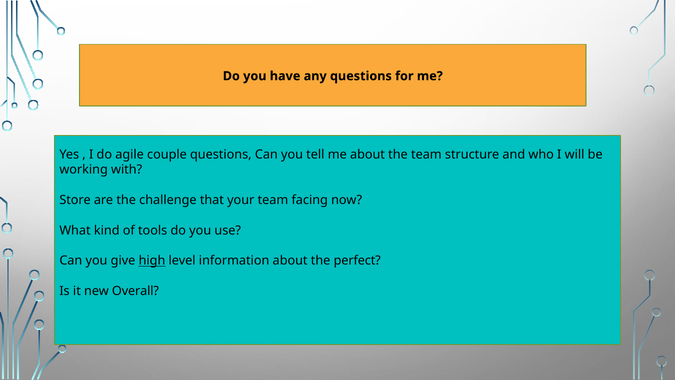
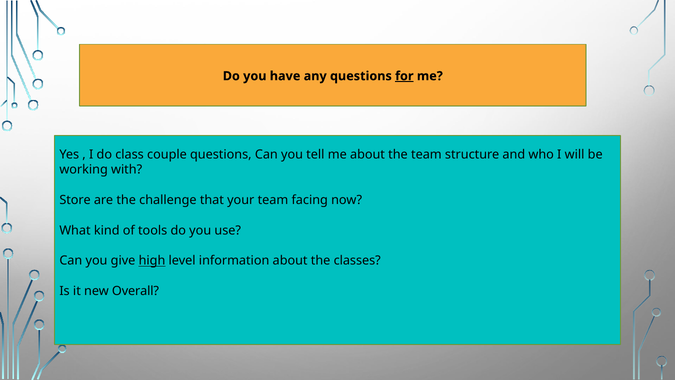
for underline: none -> present
agile: agile -> class
perfect: perfect -> classes
